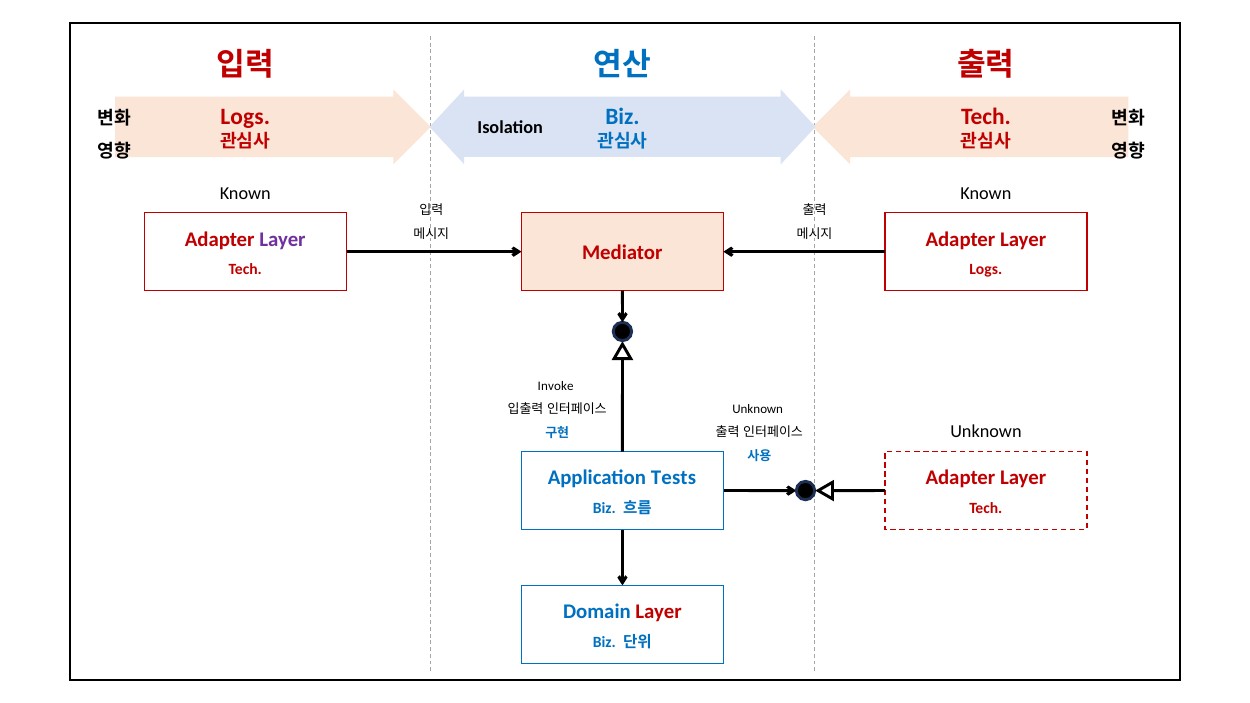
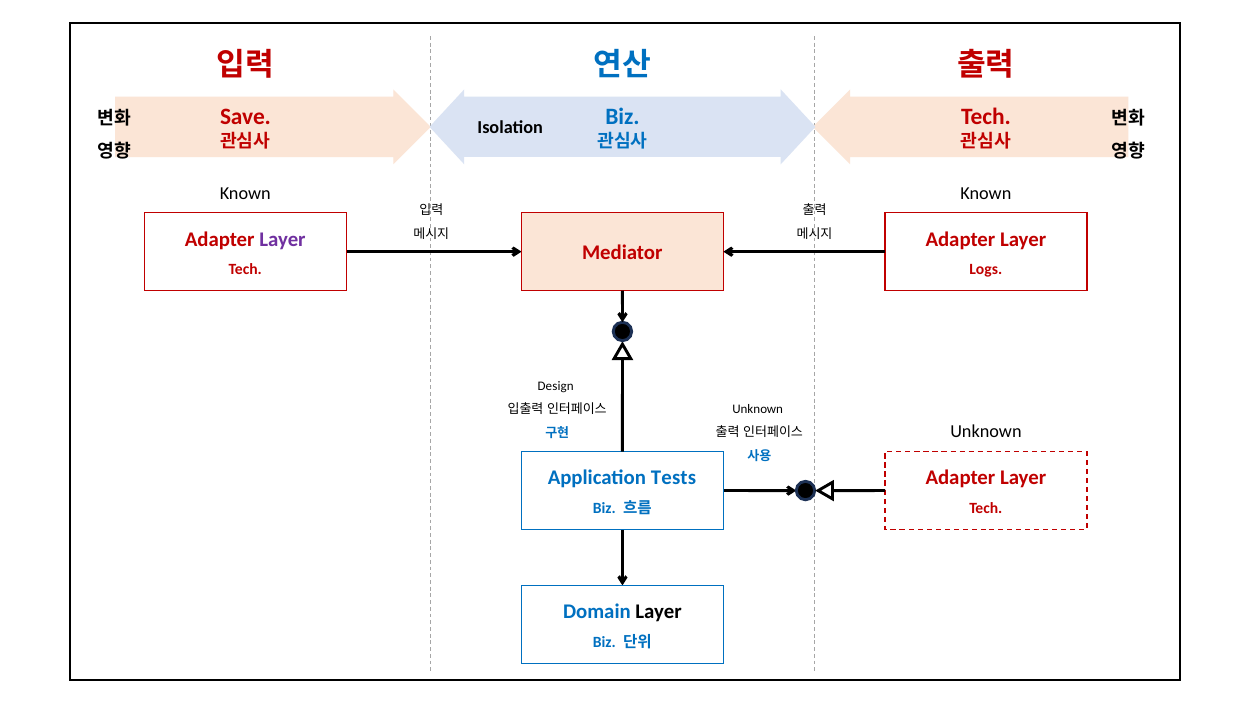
Logs at (245, 117): Logs -> Save
Invoke: Invoke -> Design
Layer at (659, 612) colour: red -> black
